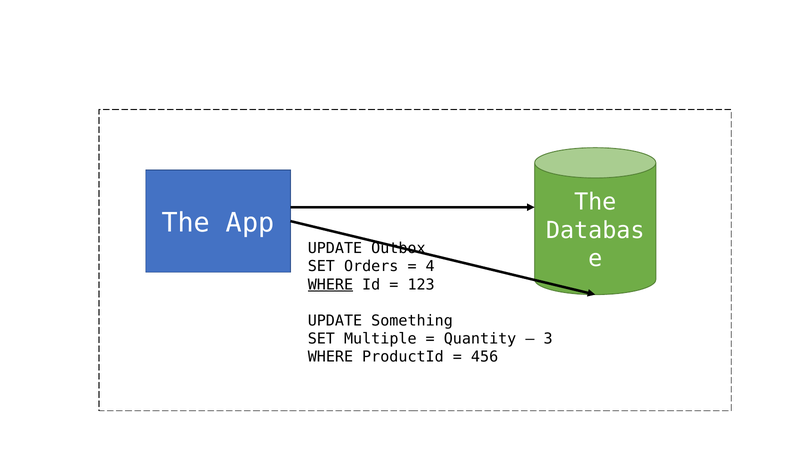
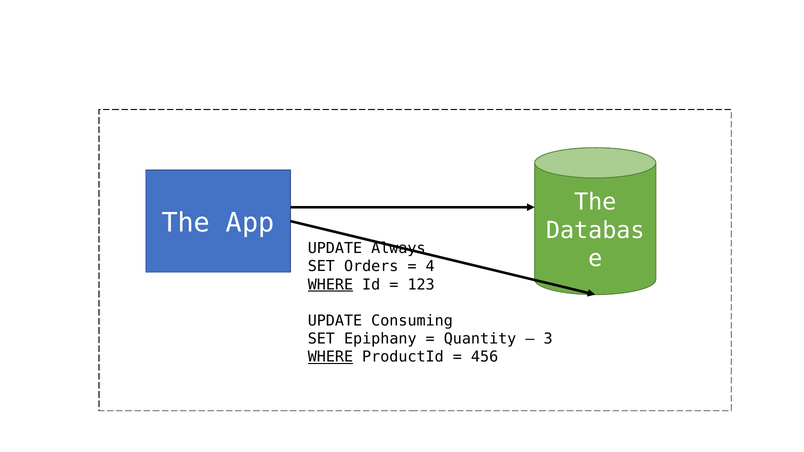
Outbox: Outbox -> Always
Something: Something -> Consuming
Multiple: Multiple -> Epiphany
WHERE at (330, 357) underline: none -> present
